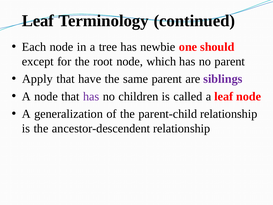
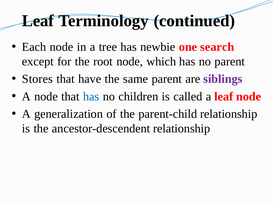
should: should -> search
Apply: Apply -> Stores
has at (91, 96) colour: purple -> blue
